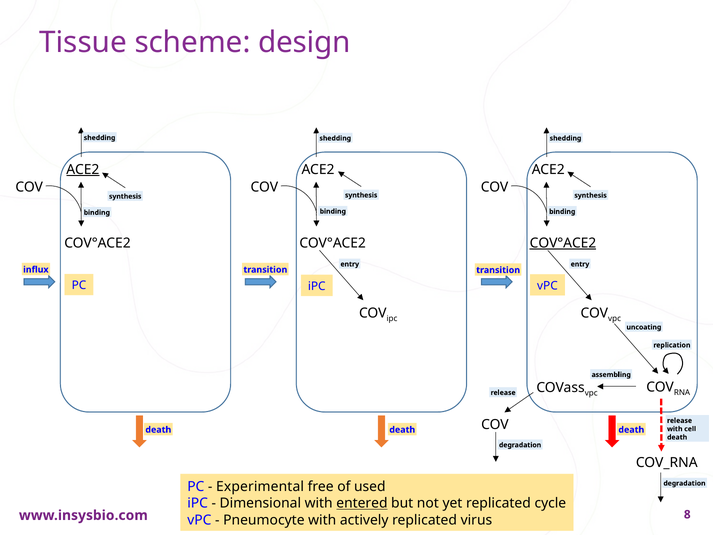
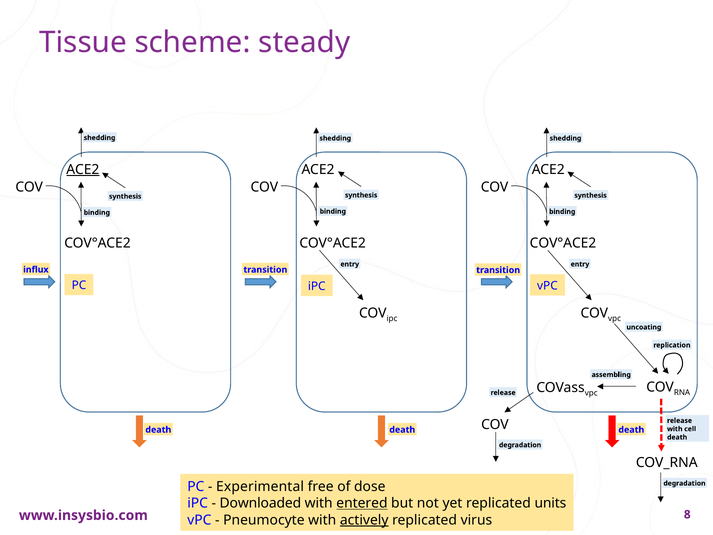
design: design -> steady
COV°ACE2 at (563, 243) underline: present -> none
used: used -> dose
Dimensional: Dimensional -> Downloaded
cycle: cycle -> units
actively underline: none -> present
